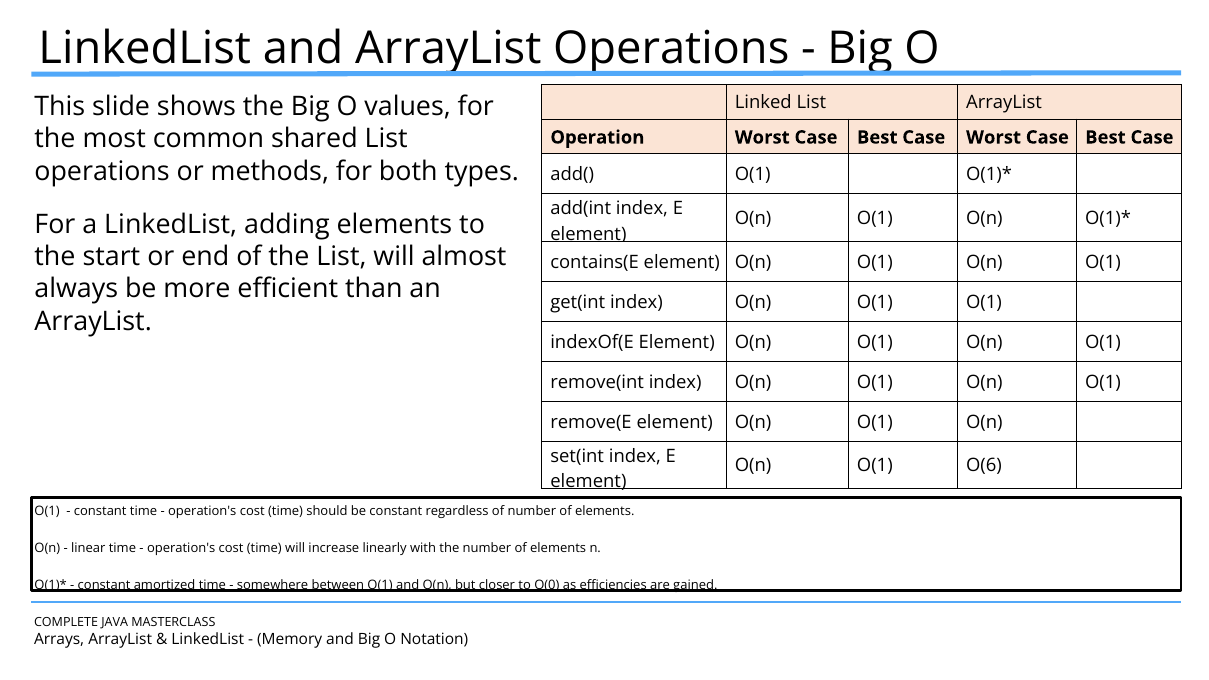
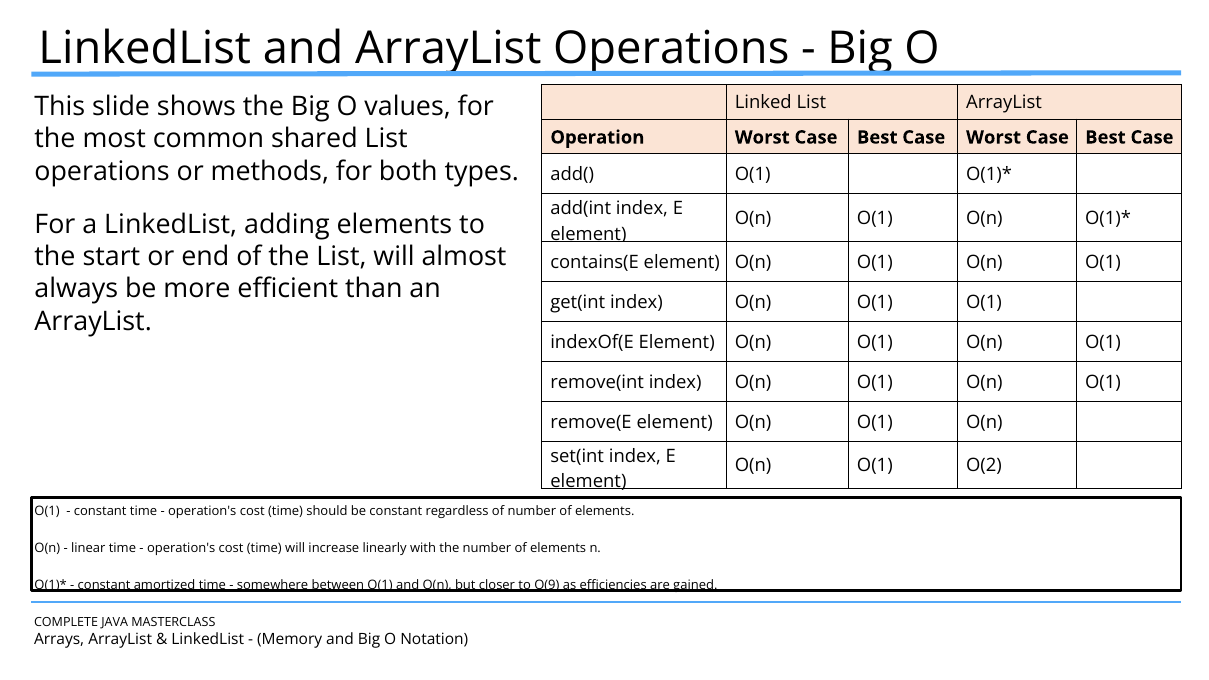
O(6: O(6 -> O(2
O(0: O(0 -> O(9
